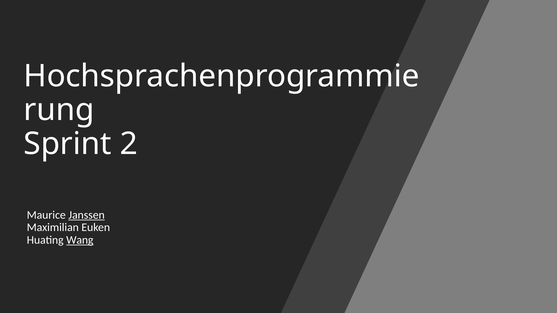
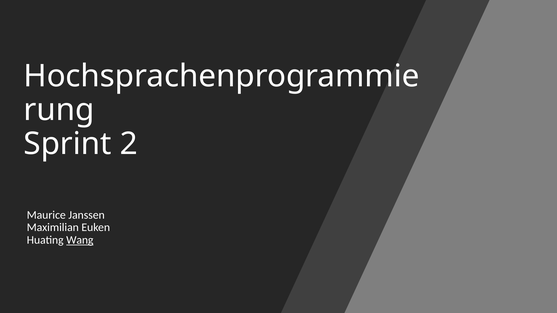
Janssen underline: present -> none
